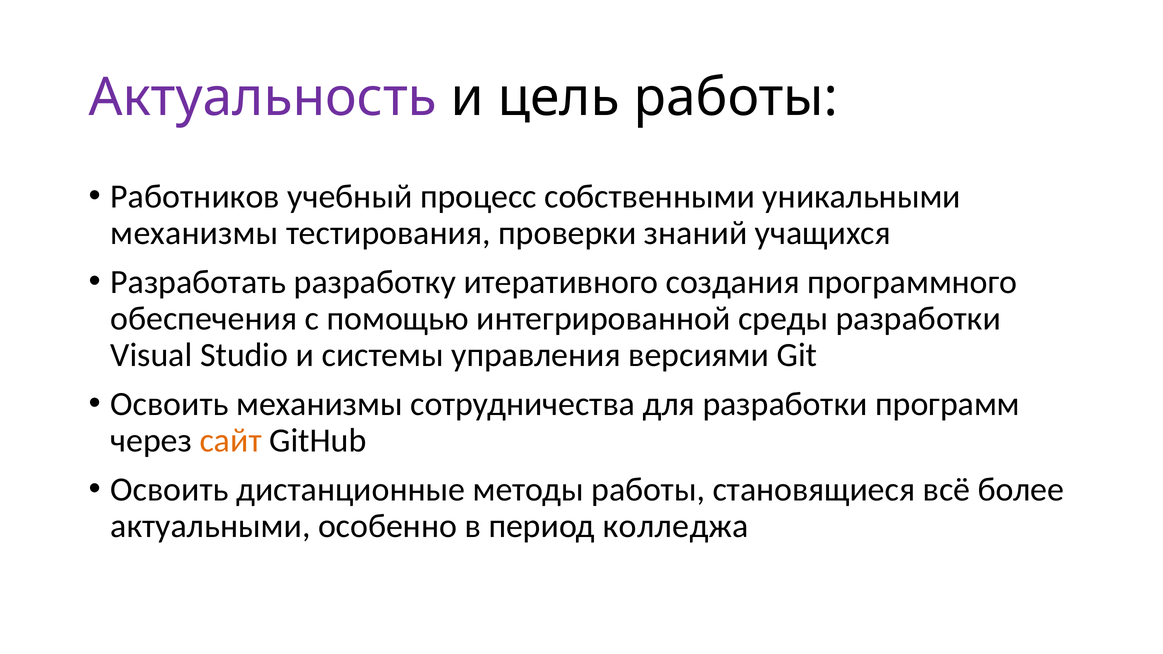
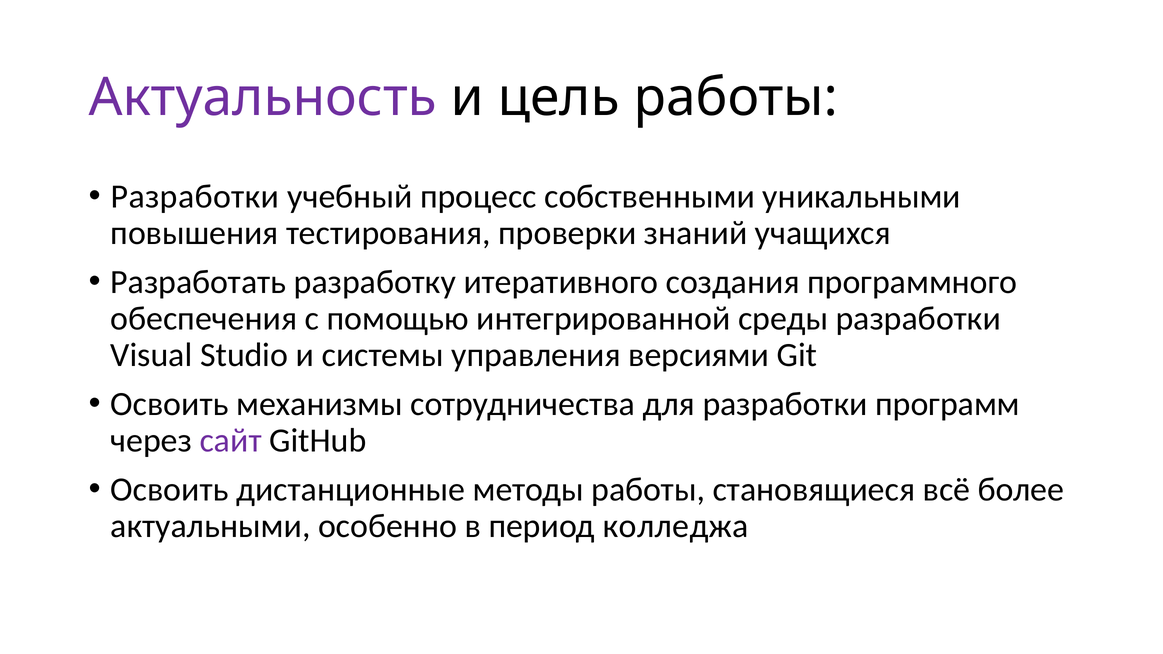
Работников at (195, 197): Работников -> Разработки
механизмы at (194, 233): механизмы -> повышения
сайт colour: orange -> purple
